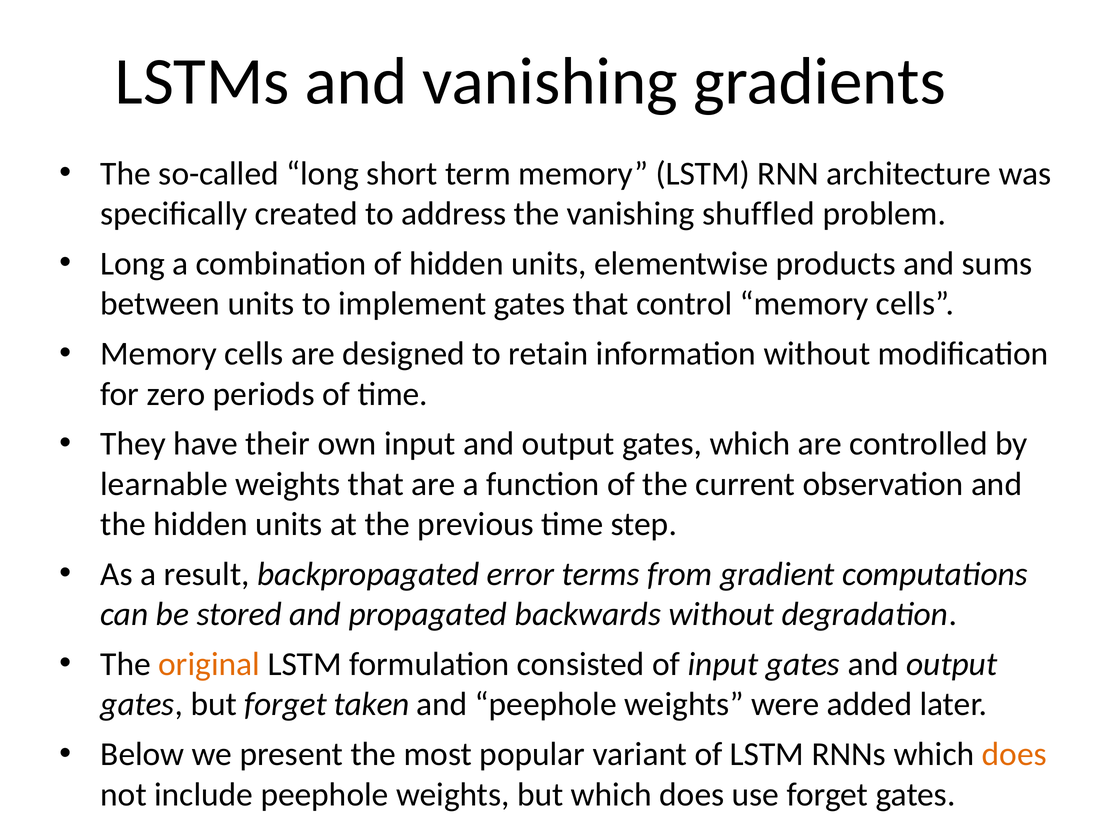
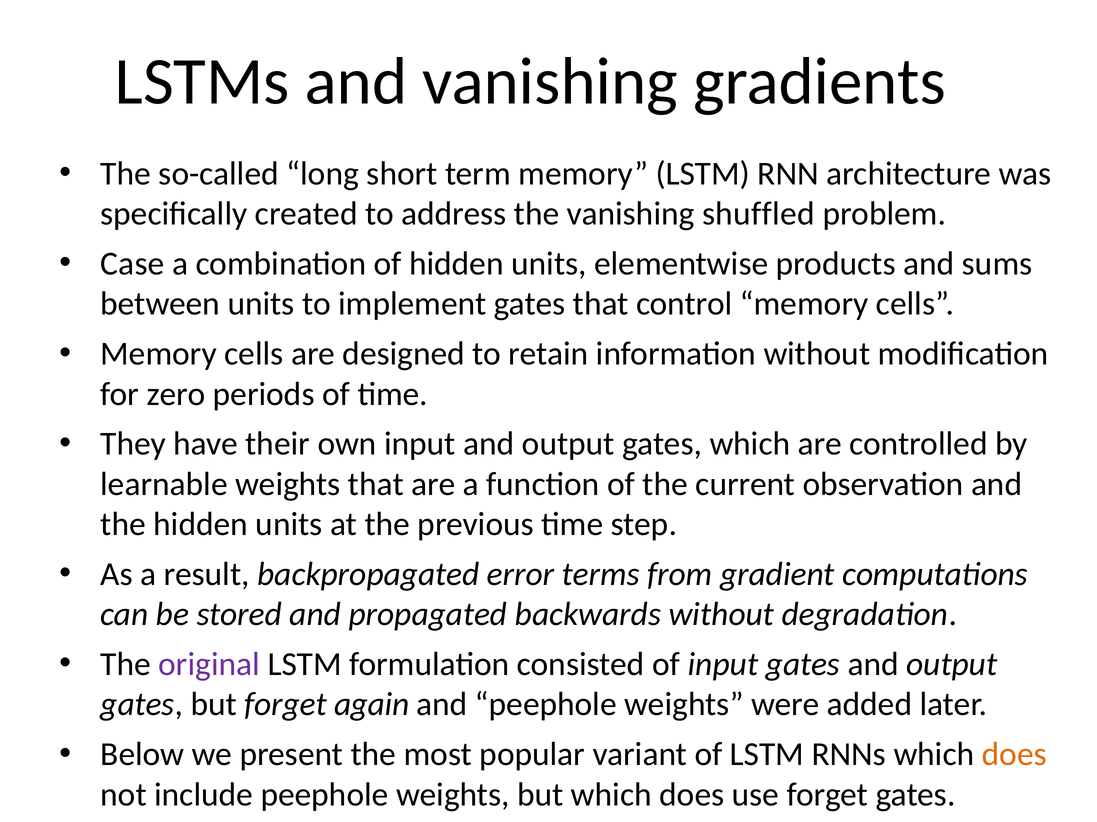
Long at (133, 264): Long -> Case
original colour: orange -> purple
taken: taken -> again
